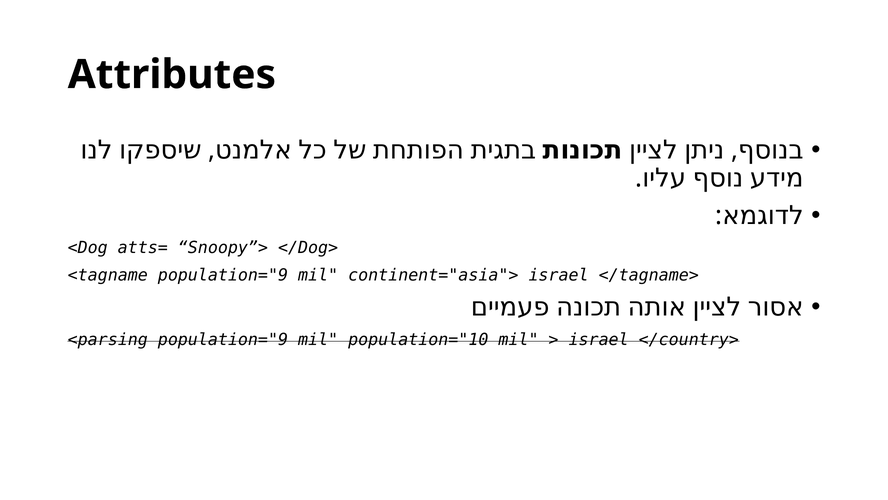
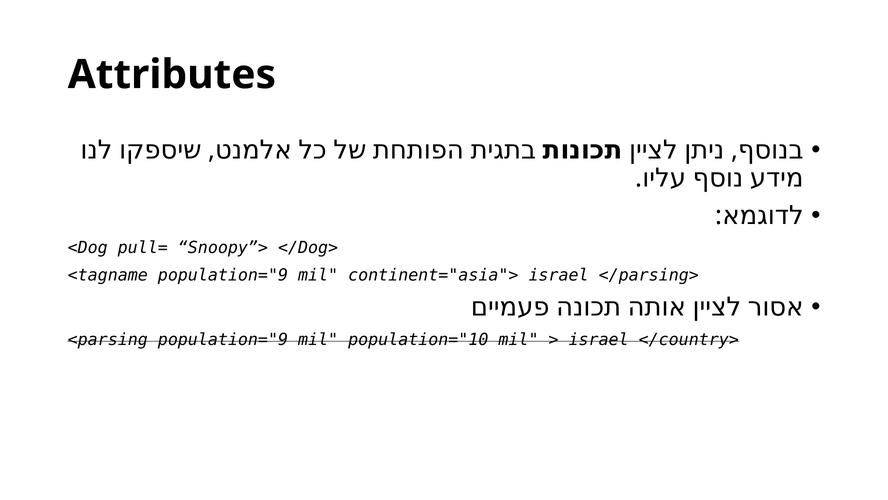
atts=: atts= -> pull=
</tagname>: </tagname> -> </parsing>
